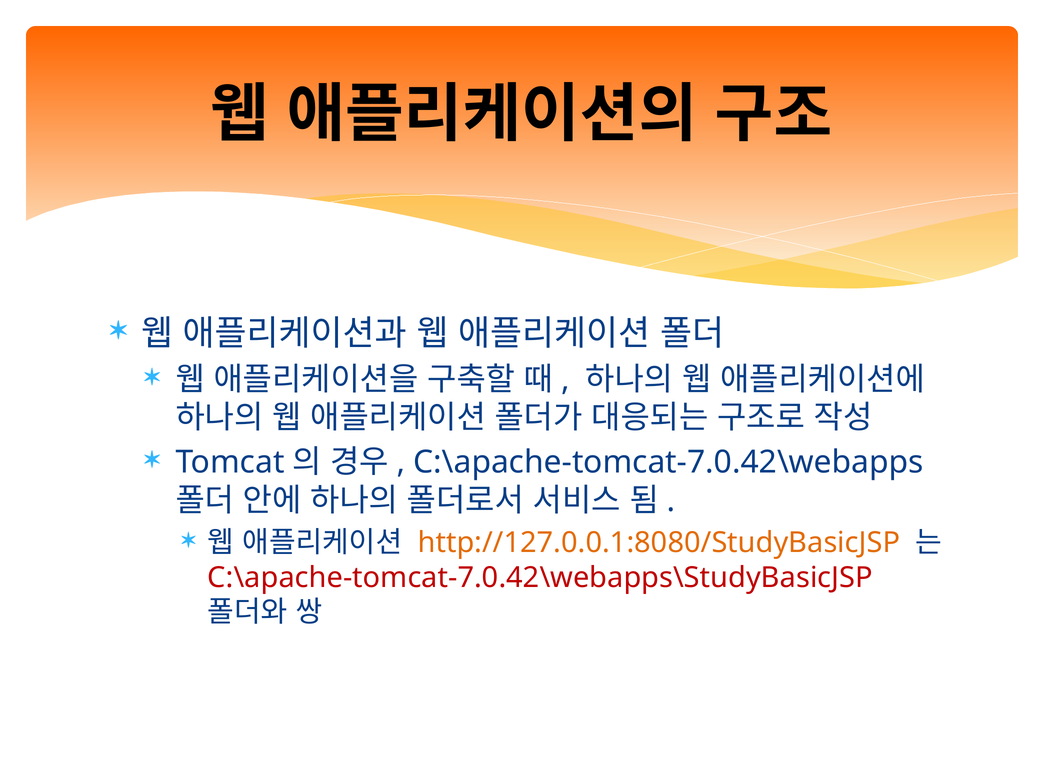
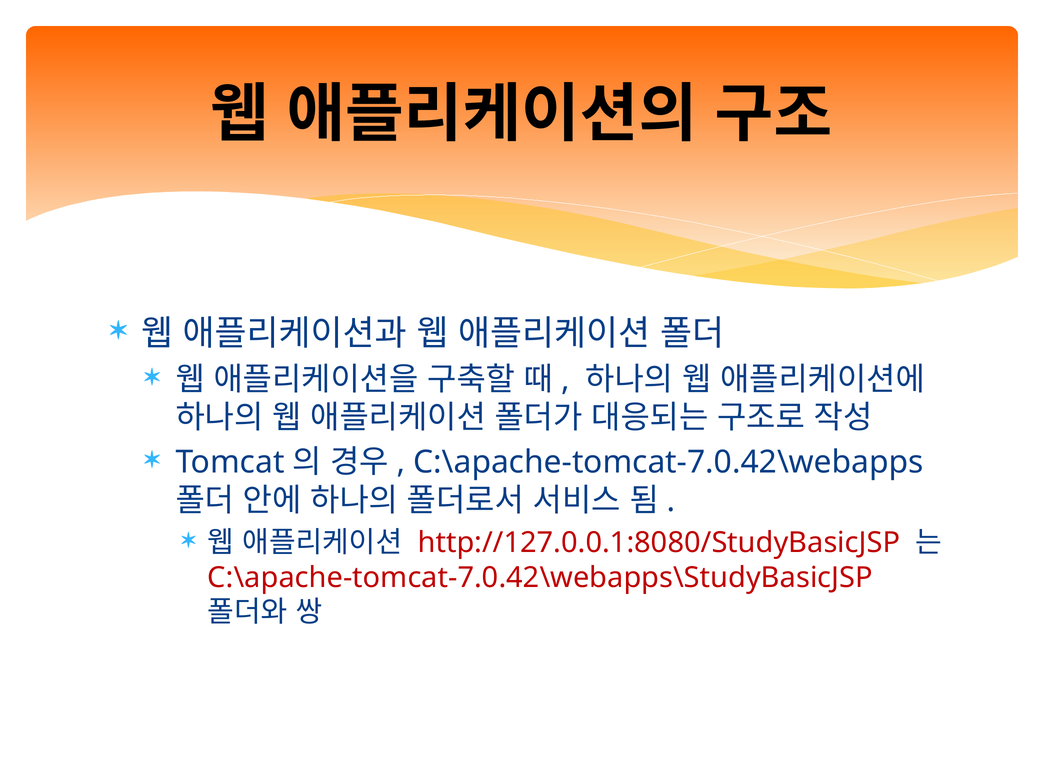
http://127.0.0.1:8080/StudyBasicJSP colour: orange -> red
